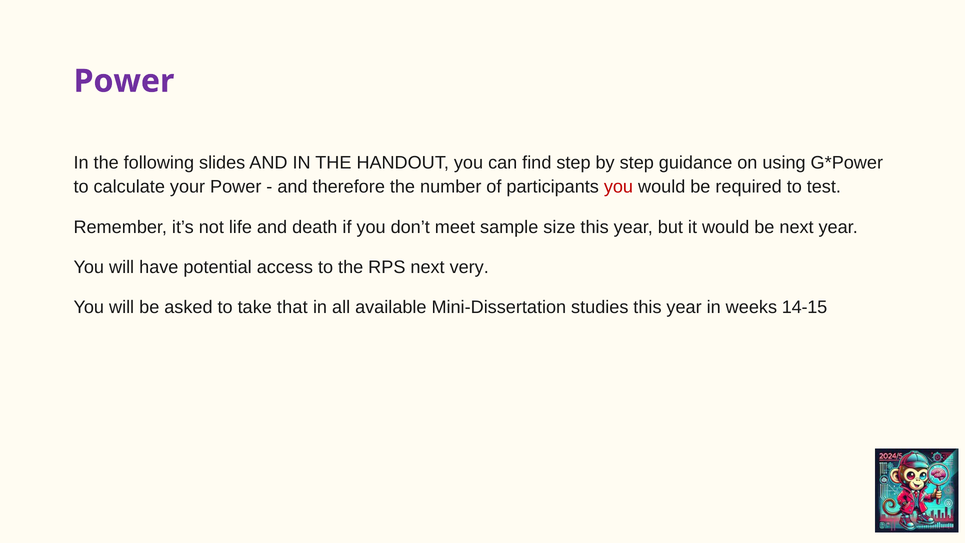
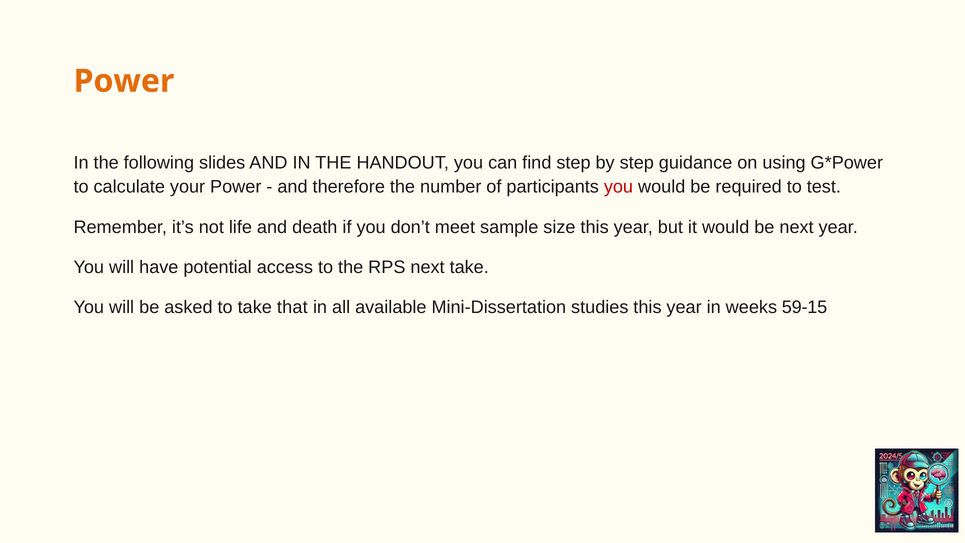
Power at (124, 81) colour: purple -> orange
next very: very -> take
14-15: 14-15 -> 59-15
